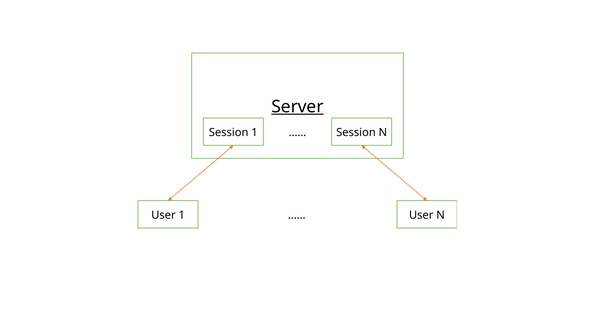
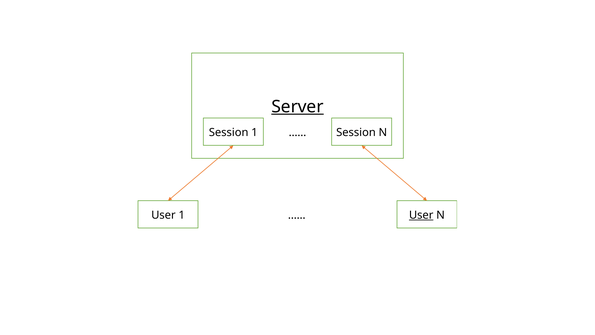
User at (421, 215) underline: none -> present
